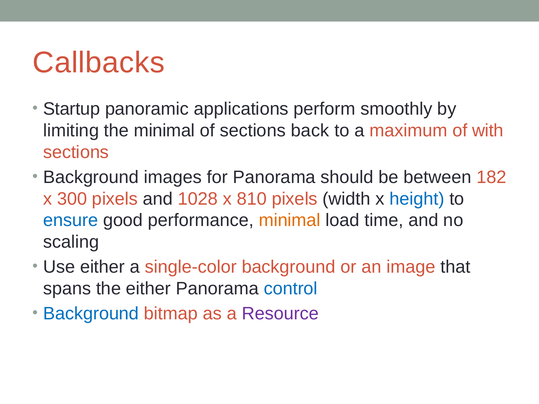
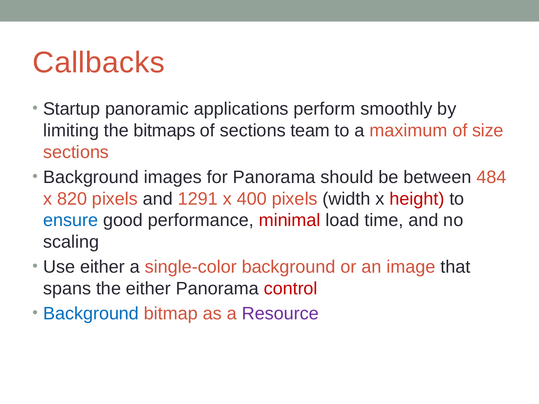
the minimal: minimal -> bitmaps
back: back -> team
with: with -> size
182: 182 -> 484
300: 300 -> 820
1028: 1028 -> 1291
810: 810 -> 400
height colour: blue -> red
minimal at (290, 220) colour: orange -> red
control colour: blue -> red
